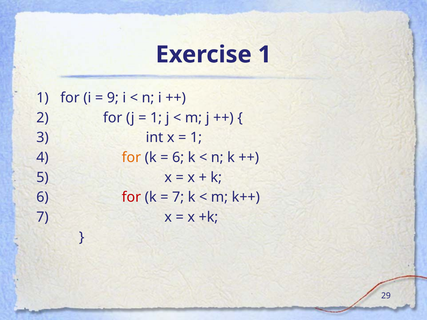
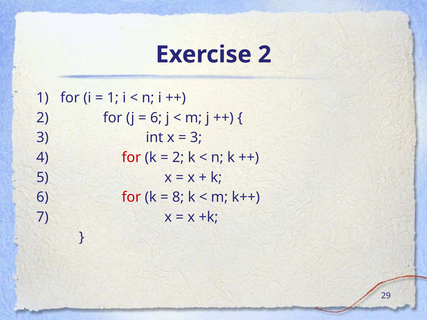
Exercise 1: 1 -> 2
9 at (113, 98): 9 -> 1
1 at (156, 118): 1 -> 6
1 at (196, 138): 1 -> 3
for at (131, 158) colour: orange -> red
6 at (178, 158): 6 -> 2
7 at (178, 197): 7 -> 8
